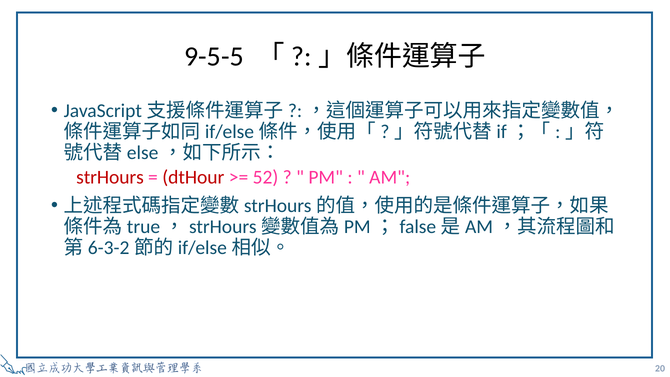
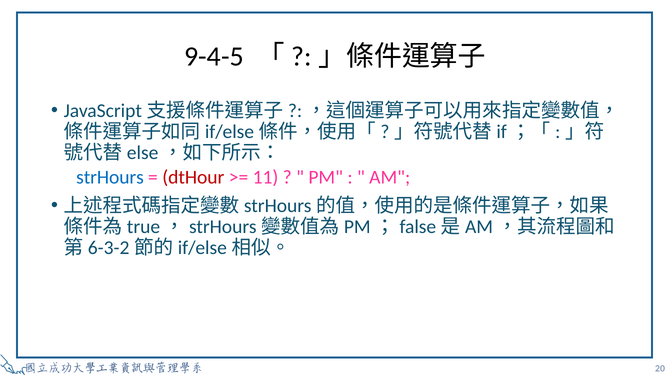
9-5-5: 9-5-5 -> 9-4-5
strHours colour: red -> blue
52: 52 -> 11
